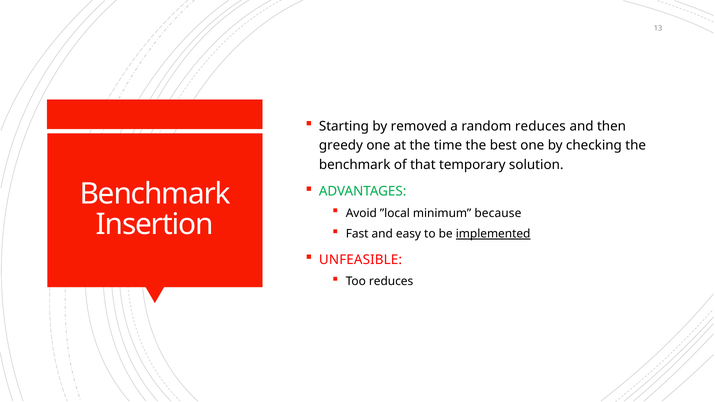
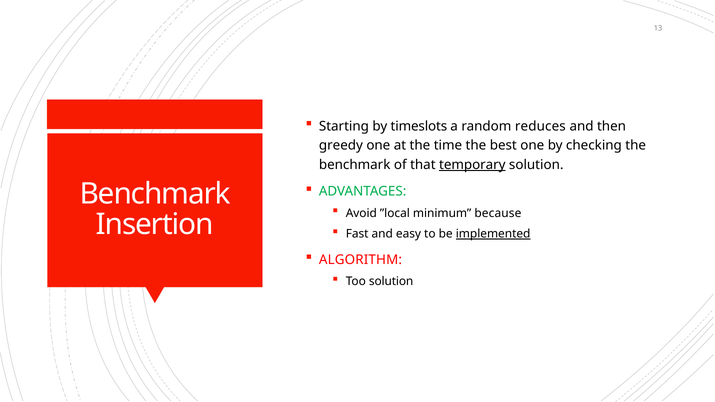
removed: removed -> timeslots
temporary underline: none -> present
UNFEASIBLE: UNFEASIBLE -> ALGORITHM
Too reduces: reduces -> solution
